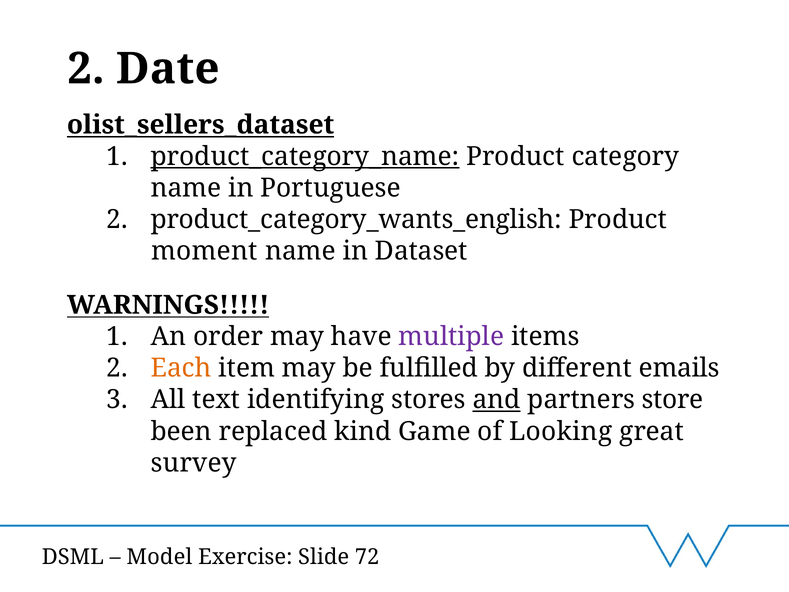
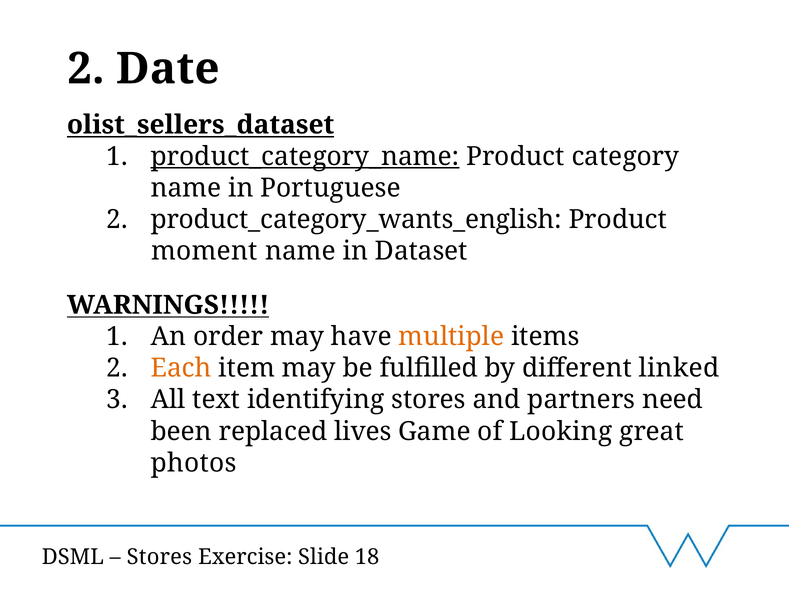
multiple colour: purple -> orange
emails: emails -> linked
and underline: present -> none
store: store -> need
kind: kind -> lives
survey: survey -> photos
Model at (159, 557): Model -> Stores
72: 72 -> 18
